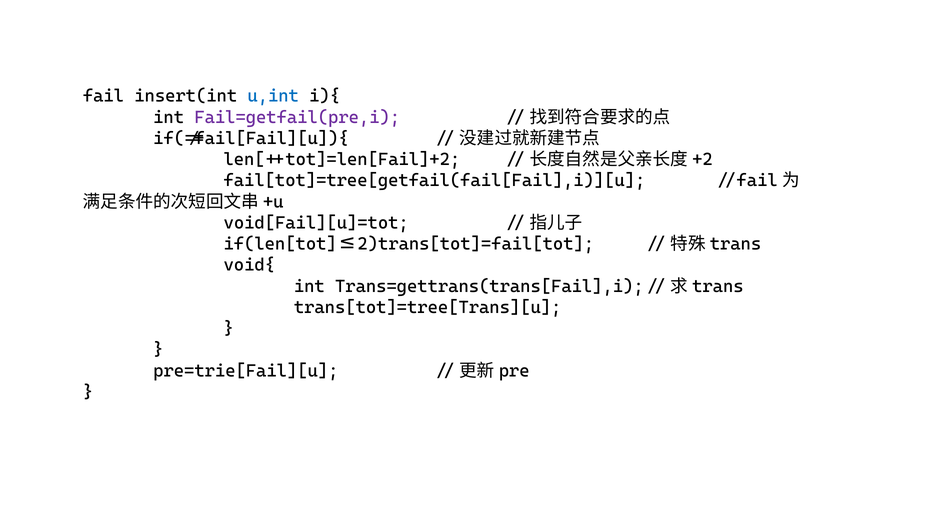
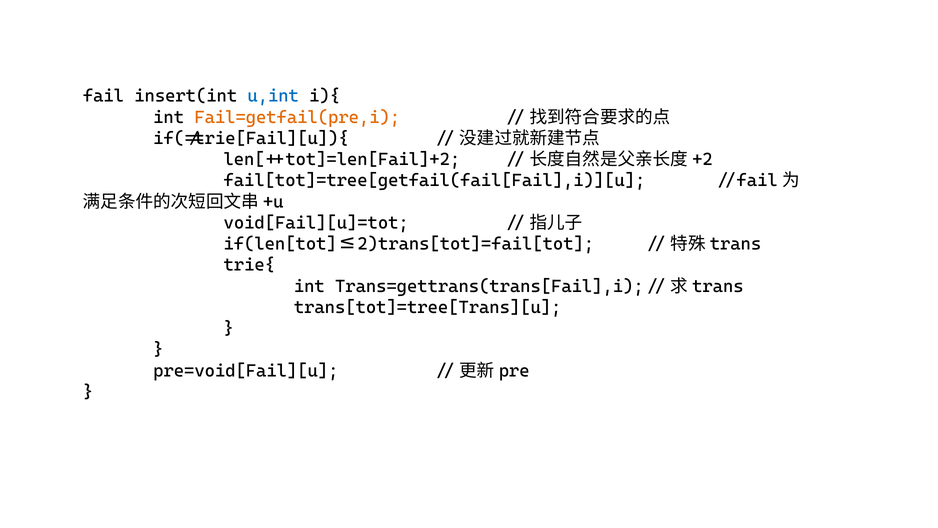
Fail=getfail(pre,i colour: purple -> orange
if(!fail[Fail][u]){: if(!fail[Fail][u]){ -> if(!trie[Fail][u]){
void{: void{ -> trie{
pre=trie[Fail][u: pre=trie[Fail][u -> pre=void[Fail][u
